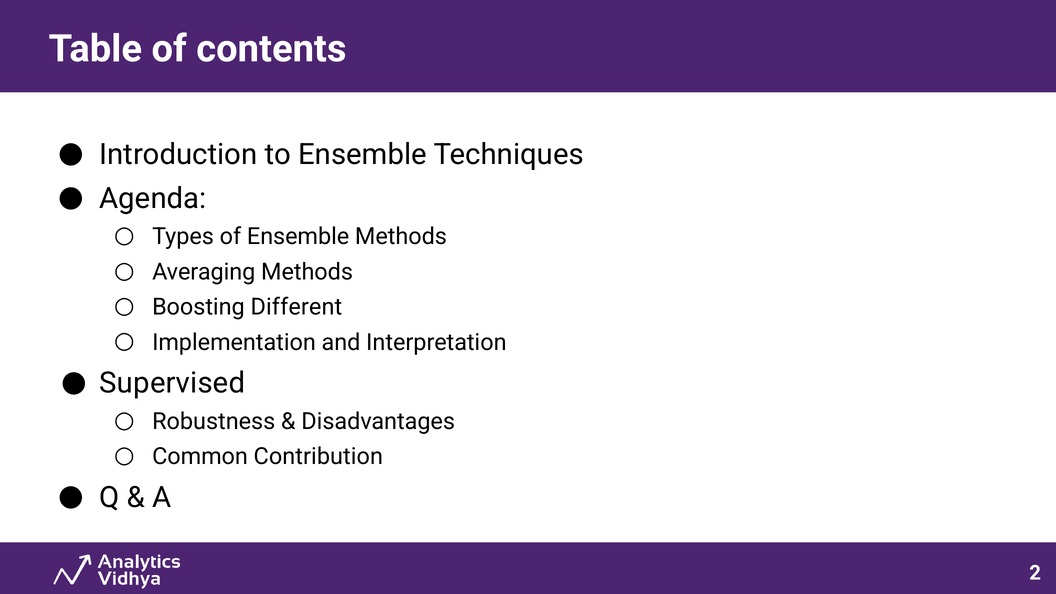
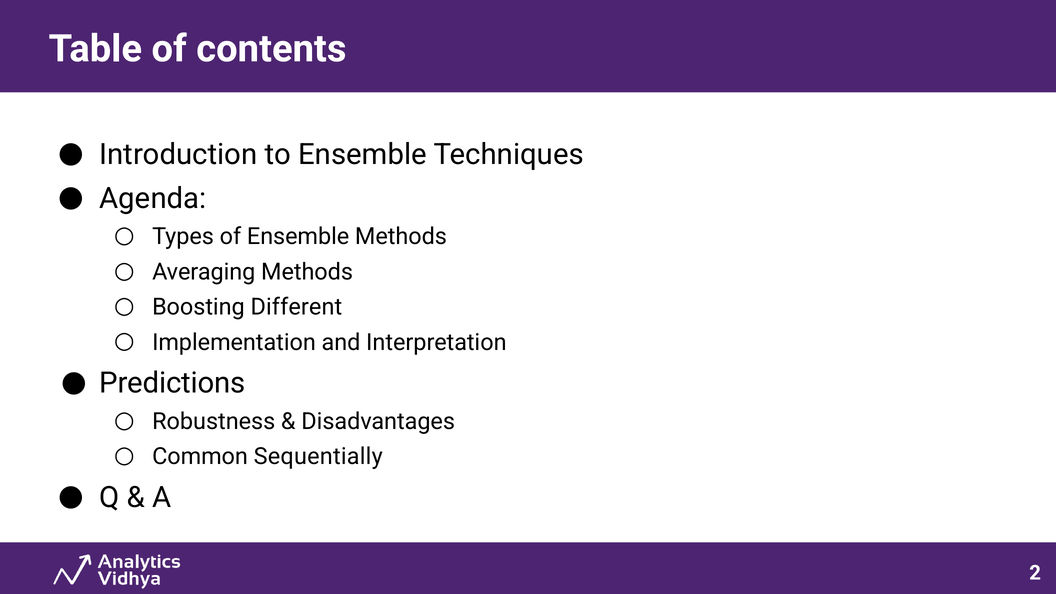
Supervised: Supervised -> Predictions
Contribution: Contribution -> Sequentially
